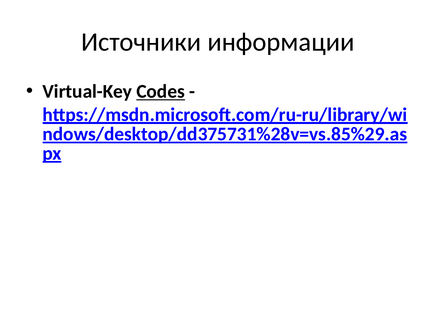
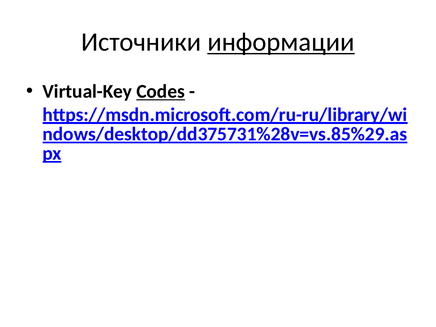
информации underline: none -> present
